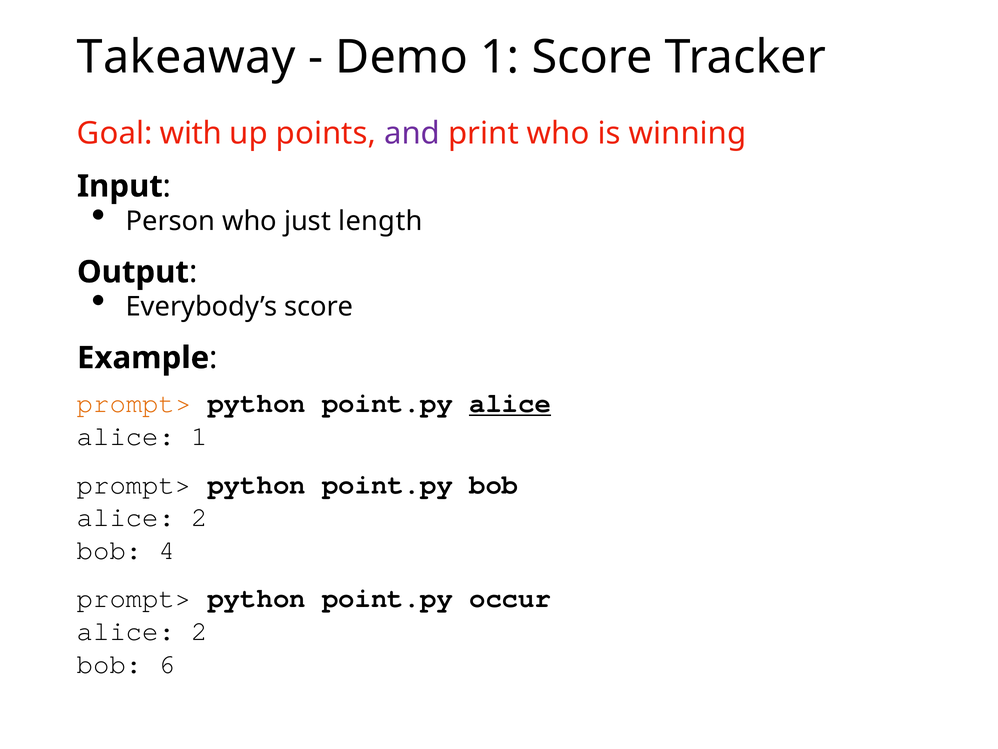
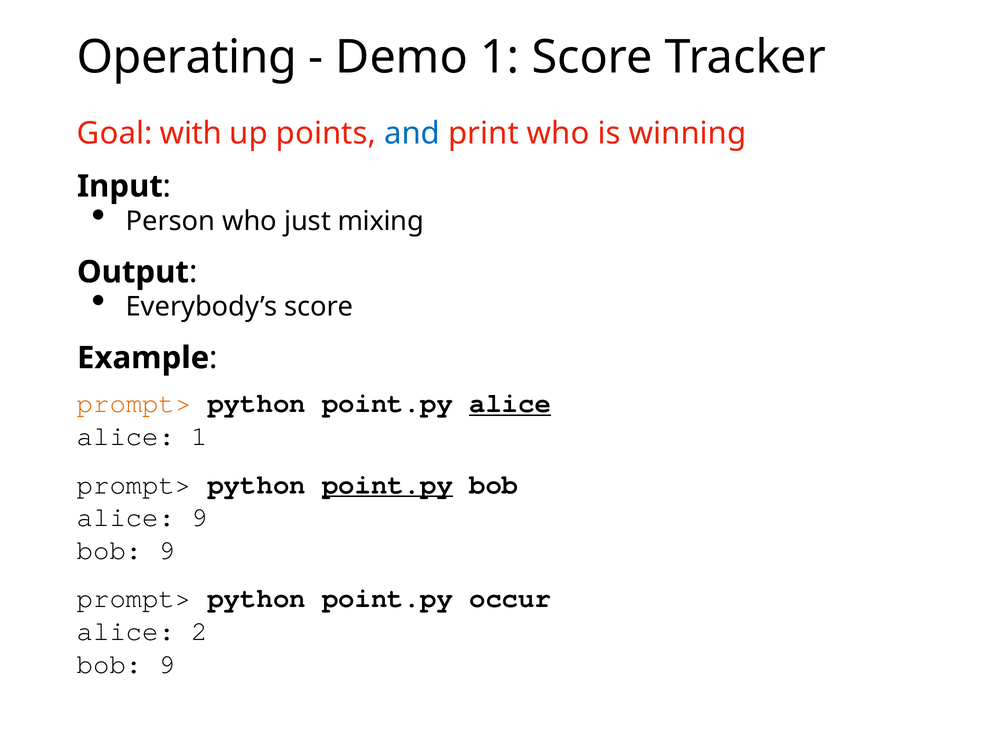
Takeaway: Takeaway -> Operating
and colour: purple -> blue
length: length -> mixing
point.py at (388, 484) underline: none -> present
2 at (200, 517): 2 -> 9
4 at (167, 550): 4 -> 9
6 at (167, 664): 6 -> 9
